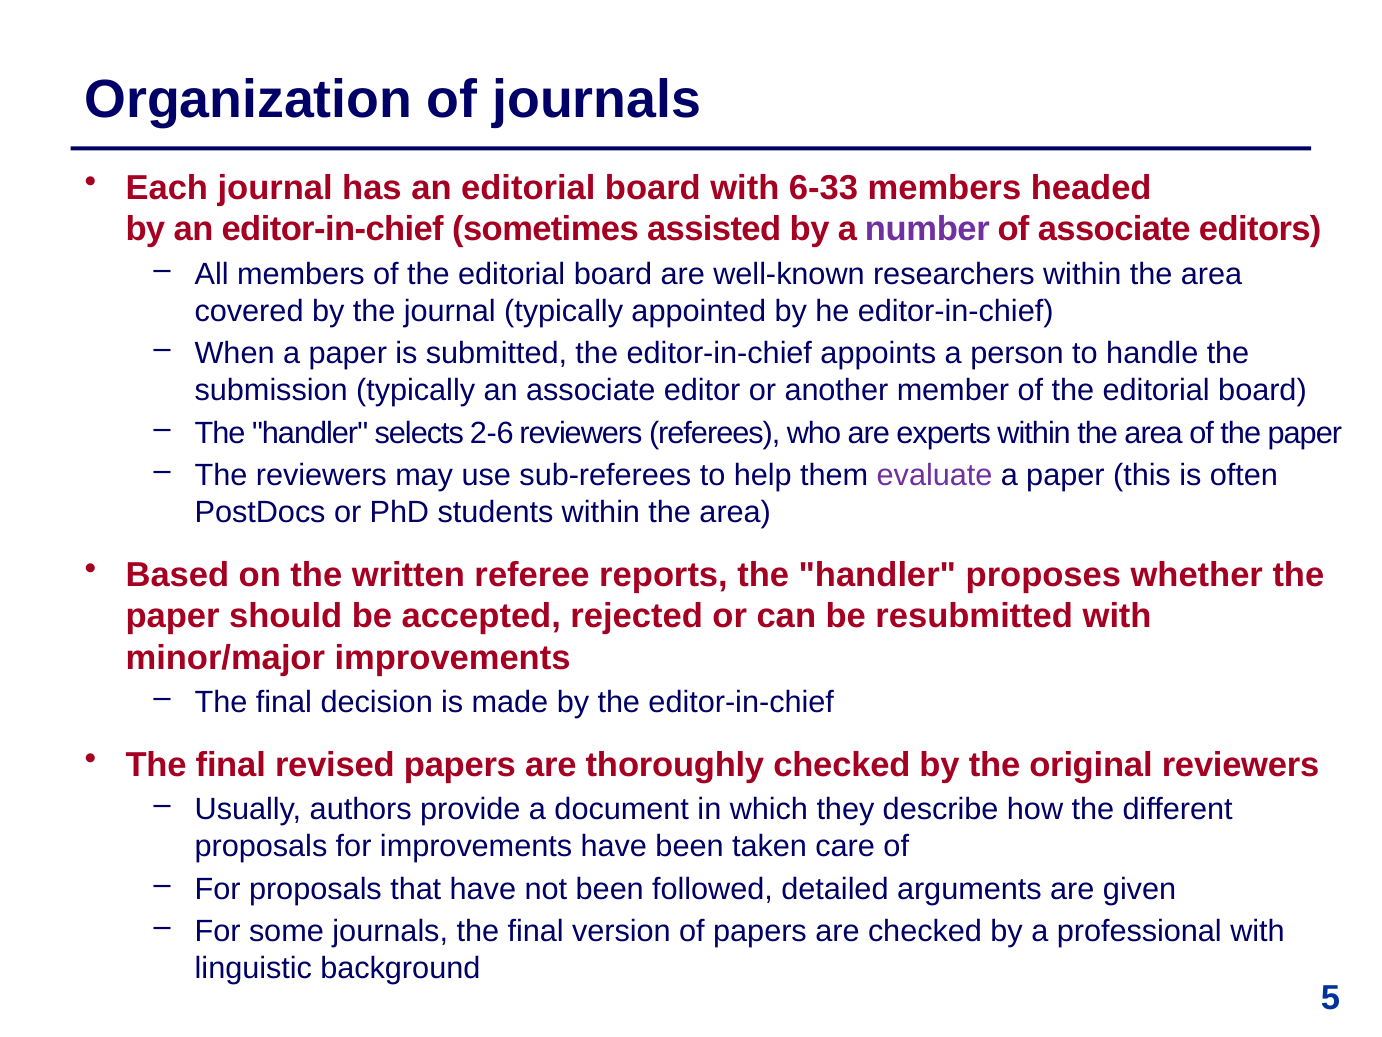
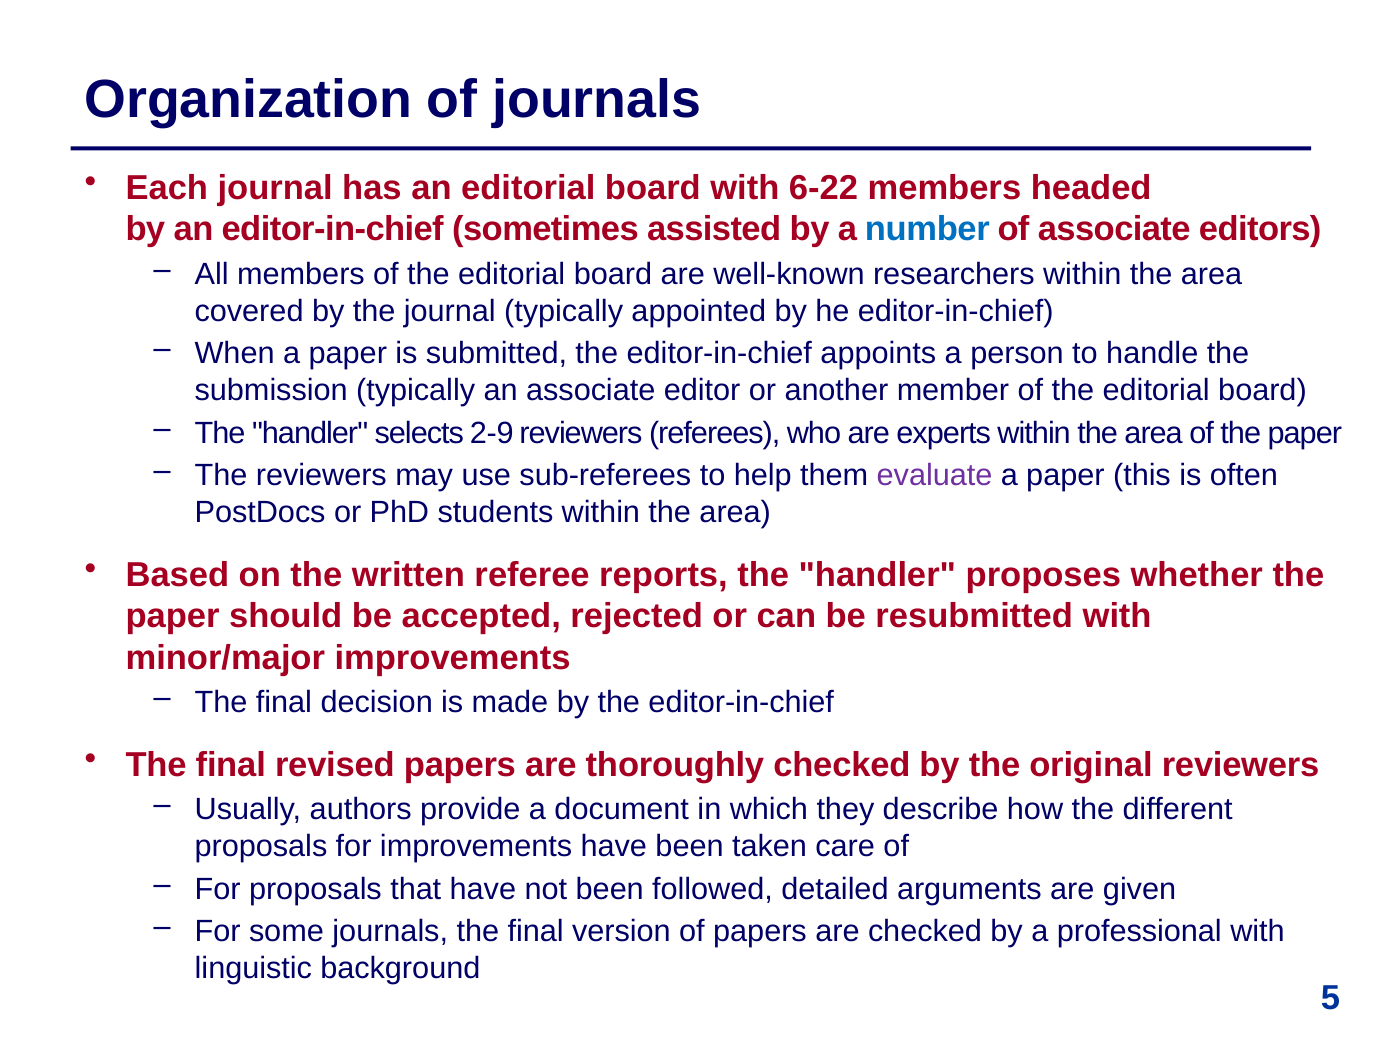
6-33: 6-33 -> 6-22
number colour: purple -> blue
2-6: 2-6 -> 2-9
